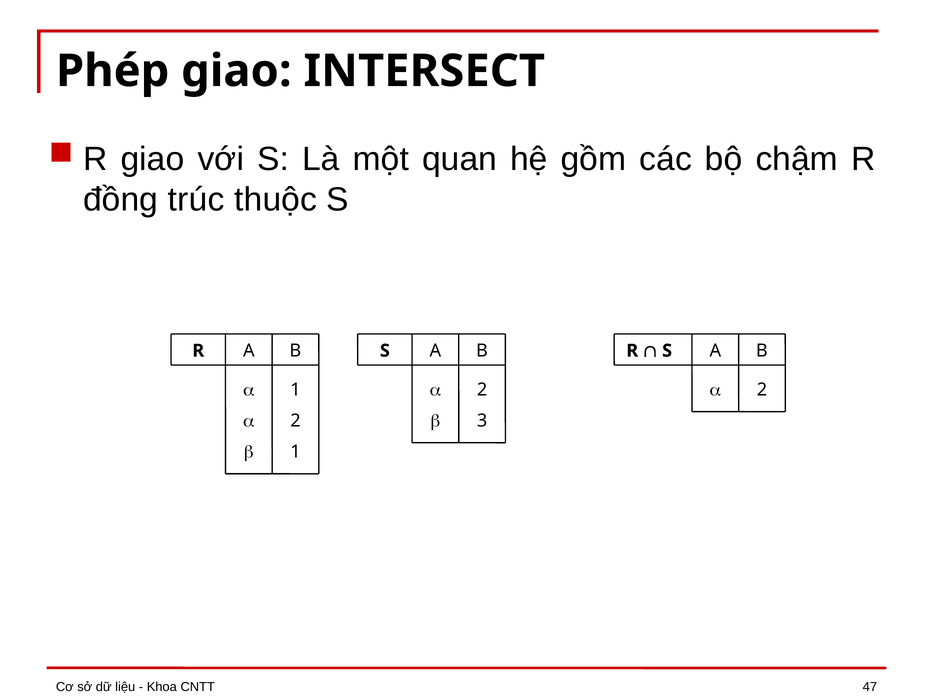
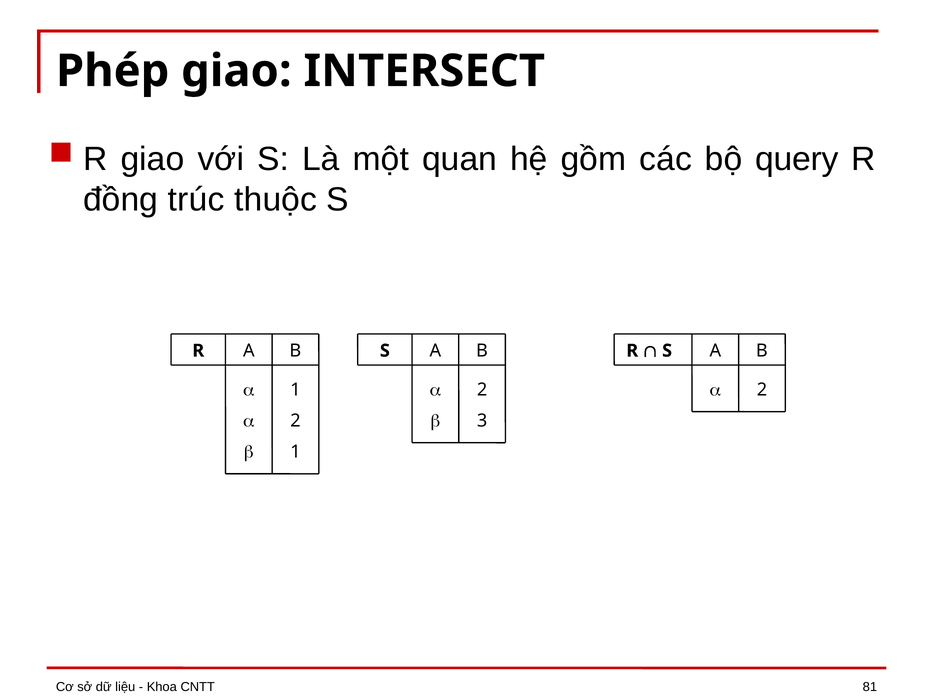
chậm: chậm -> query
47: 47 -> 81
